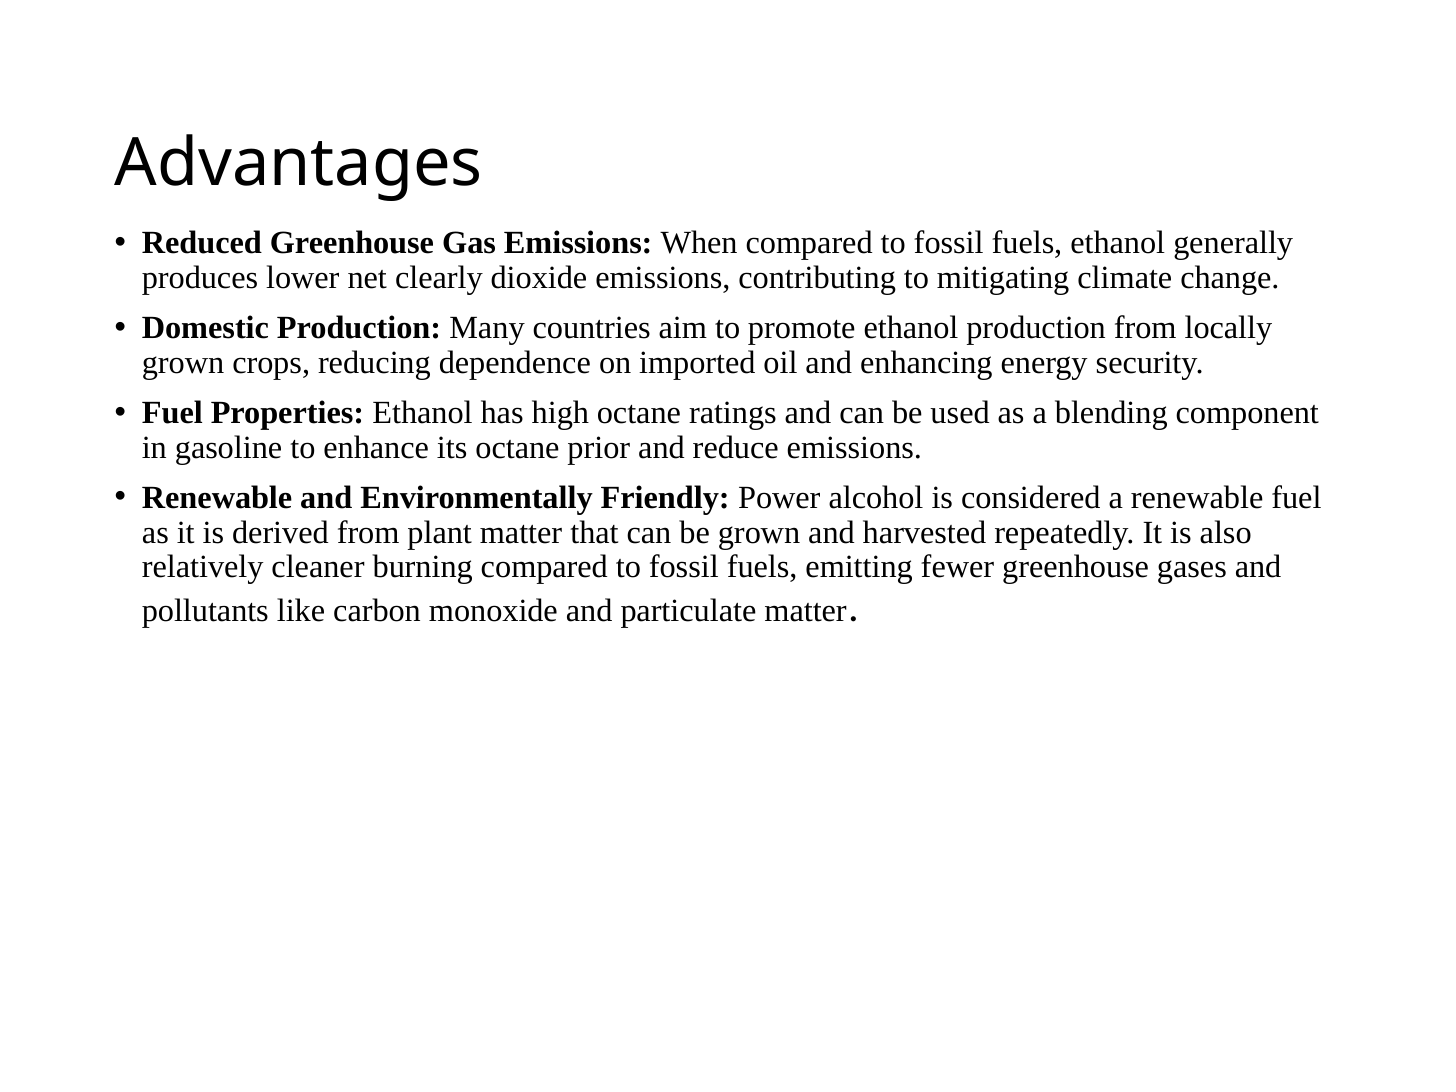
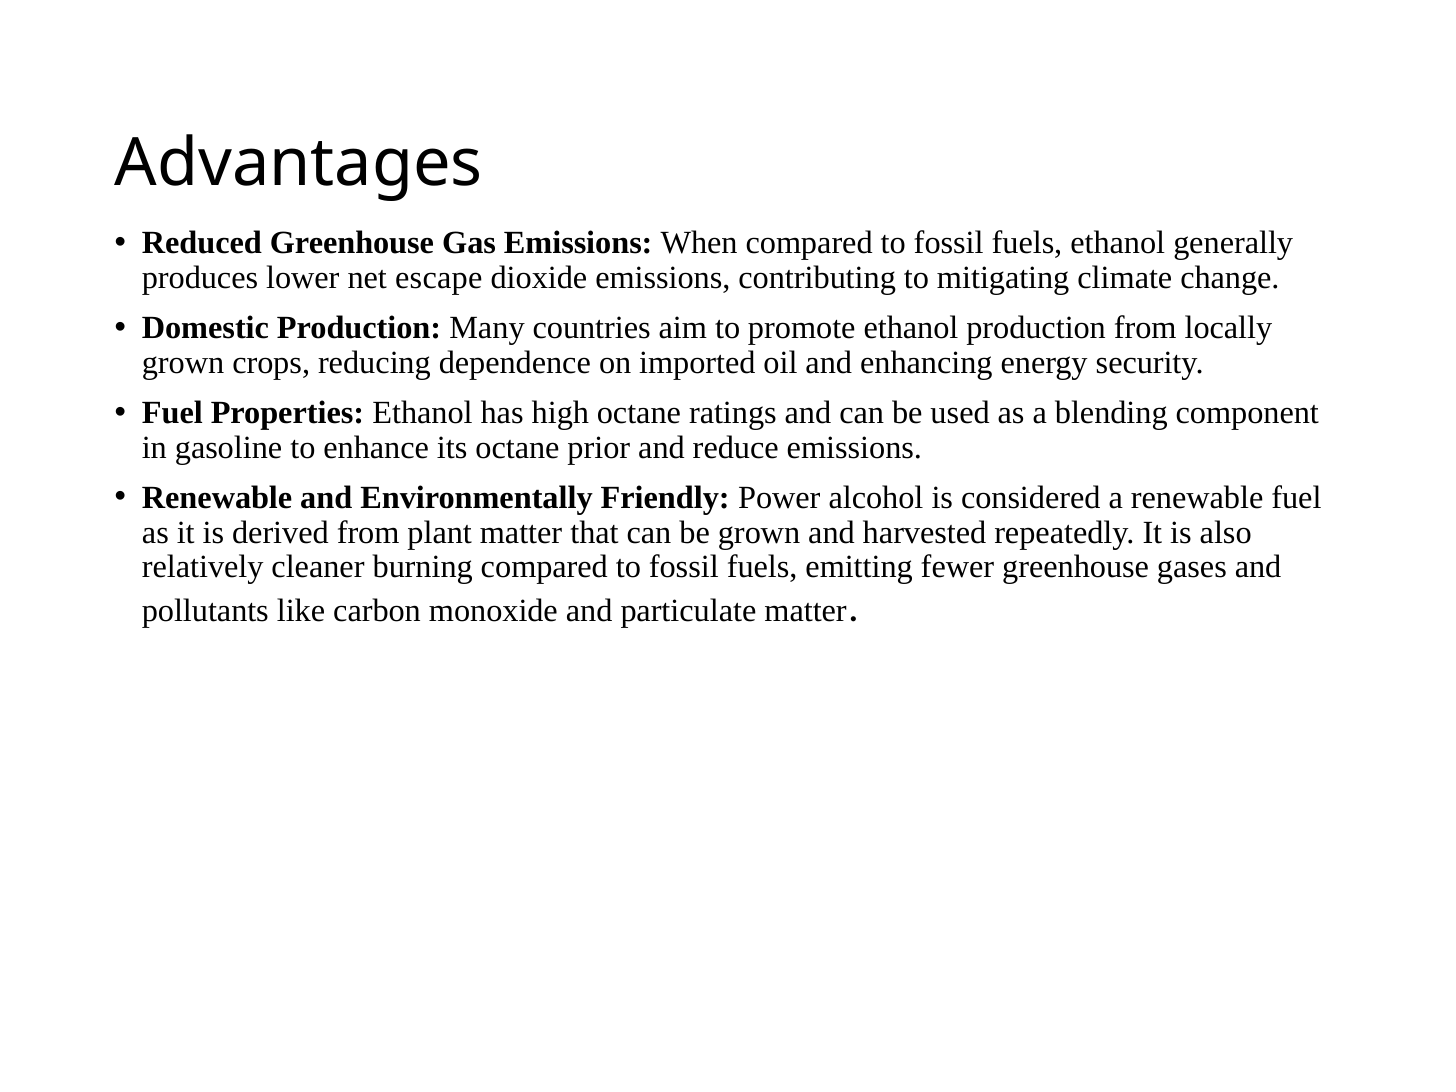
clearly: clearly -> escape
